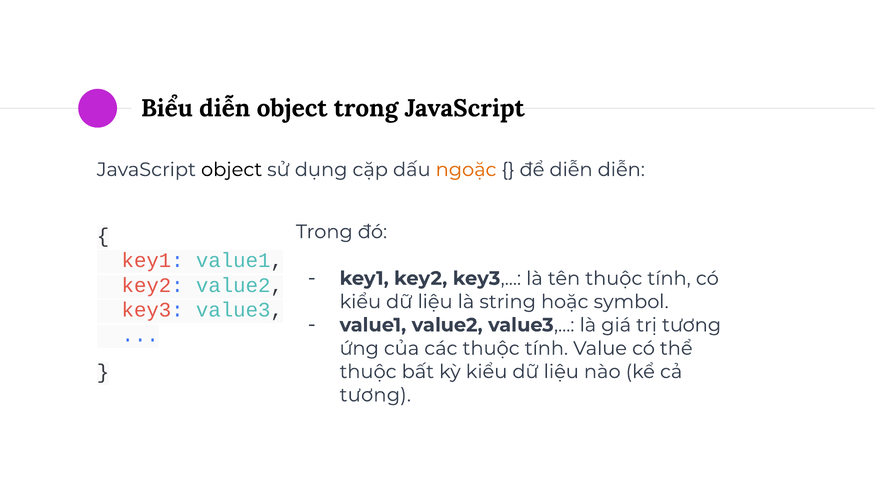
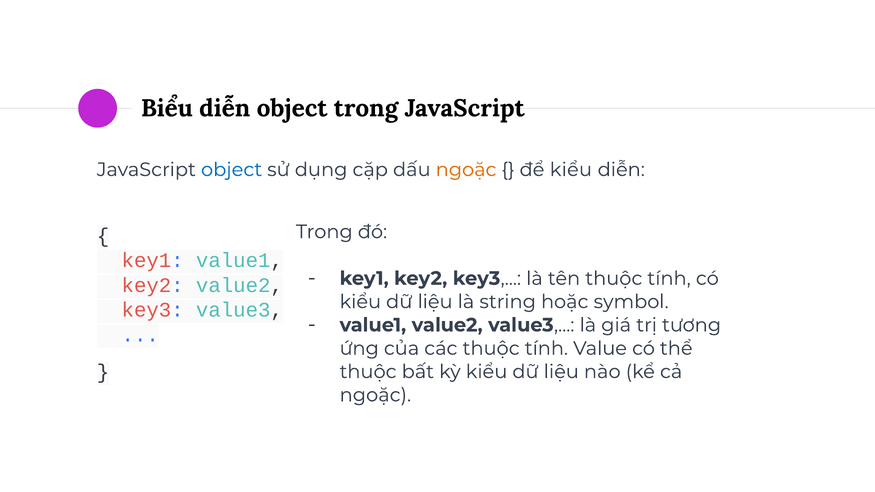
object at (232, 170) colour: black -> blue
để diễn: diễn -> kiểu
tương at (375, 395): tương -> ngoặc
